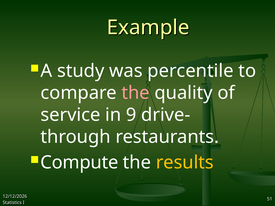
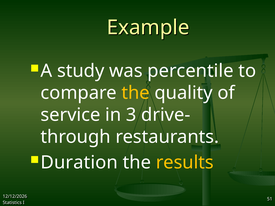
the at (136, 93) colour: pink -> yellow
9: 9 -> 3
Compute: Compute -> Duration
